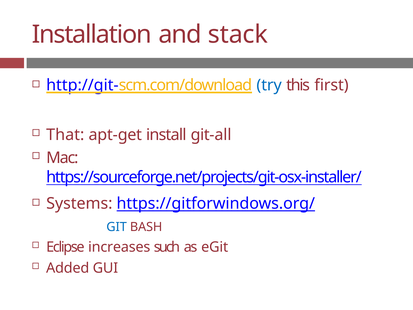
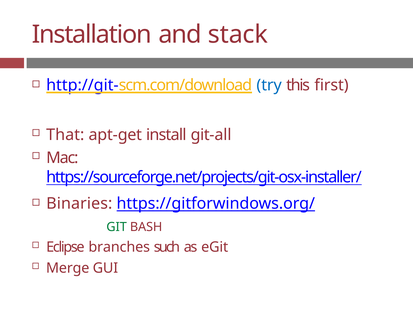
Systems: Systems -> Binaries
GIT colour: blue -> green
increases: increases -> branches
Added: Added -> Merge
